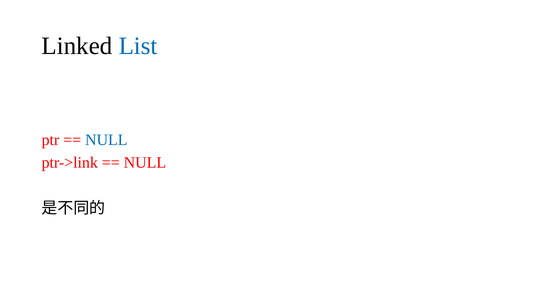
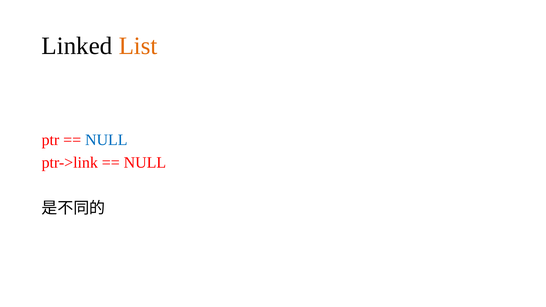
List colour: blue -> orange
